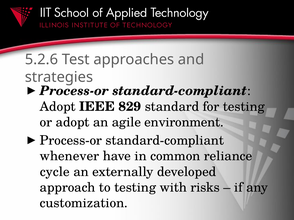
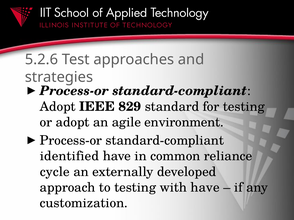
whenever: whenever -> identified
with risks: risks -> have
